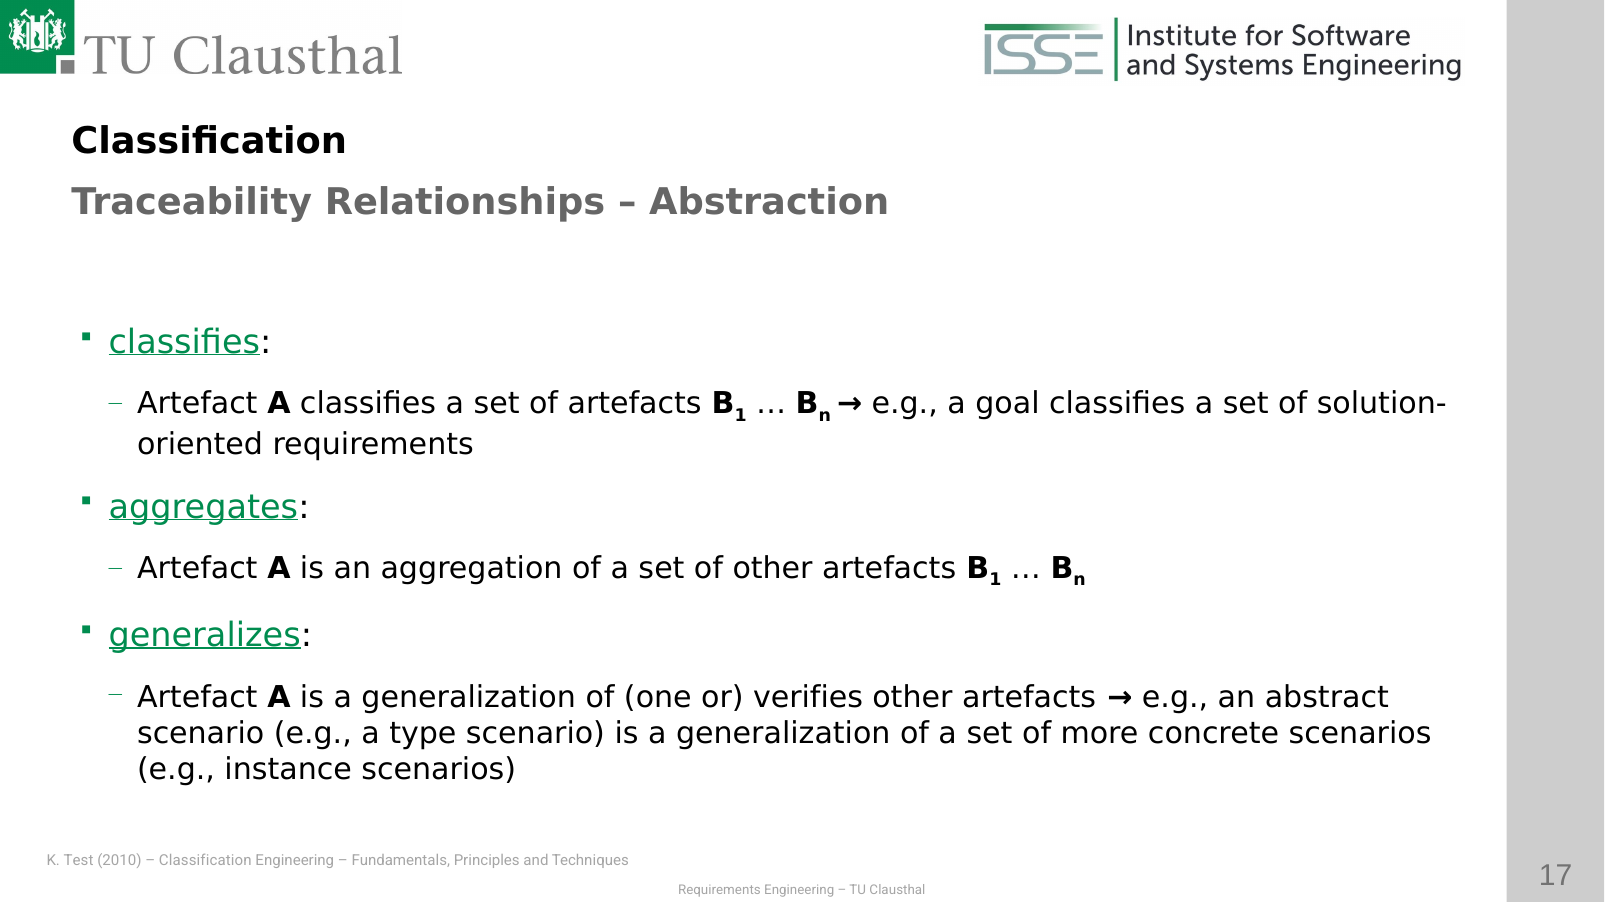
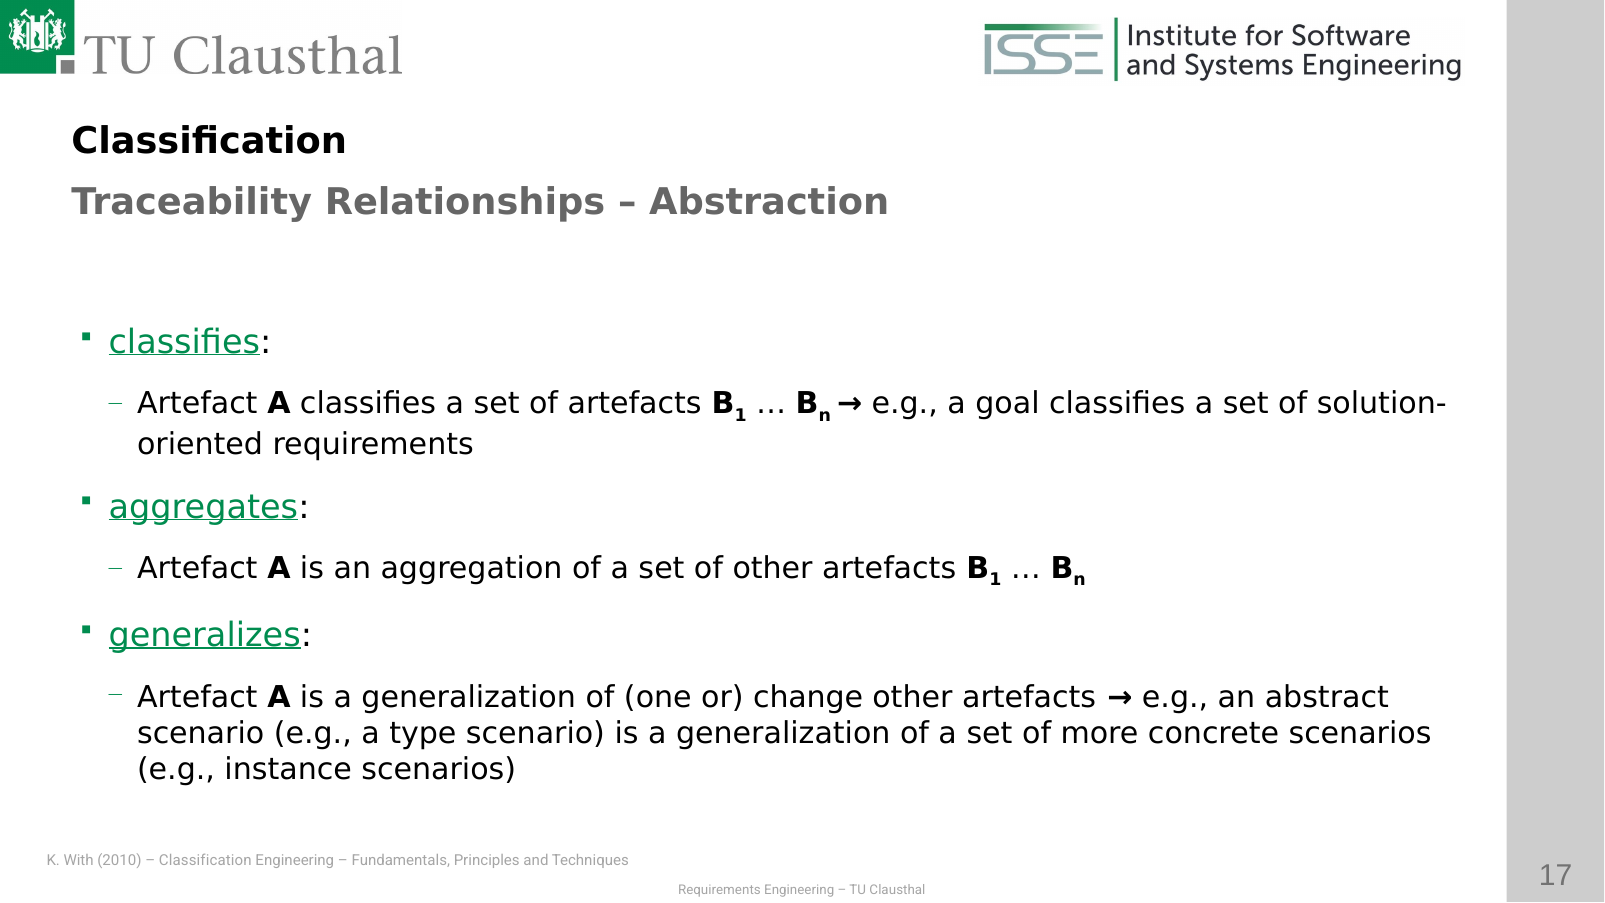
verifies: verifies -> change
Test: Test -> With
